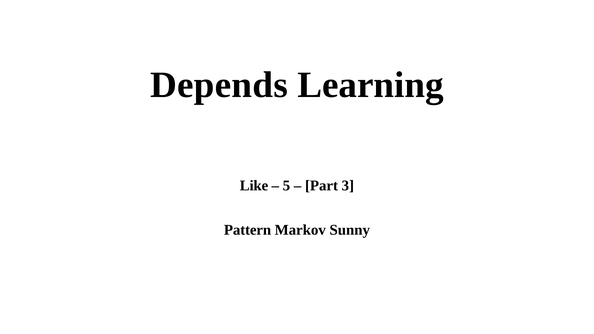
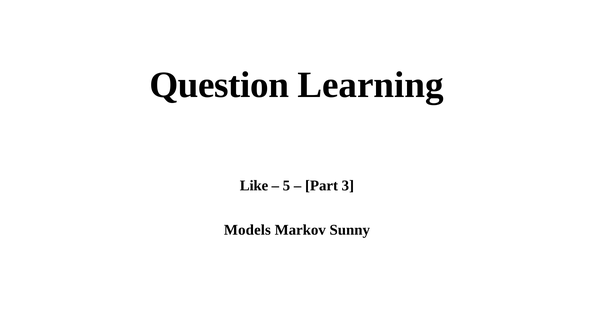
Depends: Depends -> Question
Pattern: Pattern -> Models
